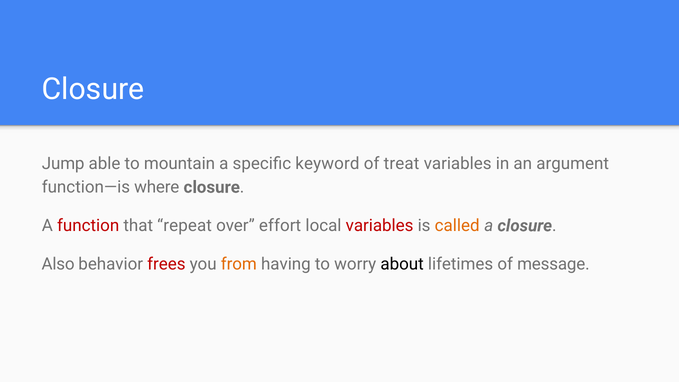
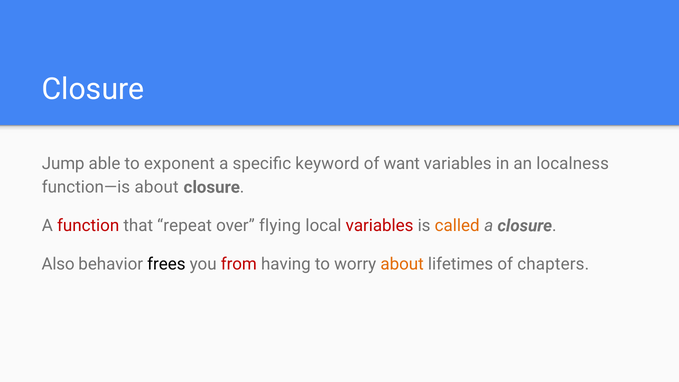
mountain: mountain -> exponent
treat: treat -> want
argument: argument -> localness
function—is where: where -> about
effort: effort -> flying
frees colour: red -> black
from colour: orange -> red
about at (402, 264) colour: black -> orange
message: message -> chapters
